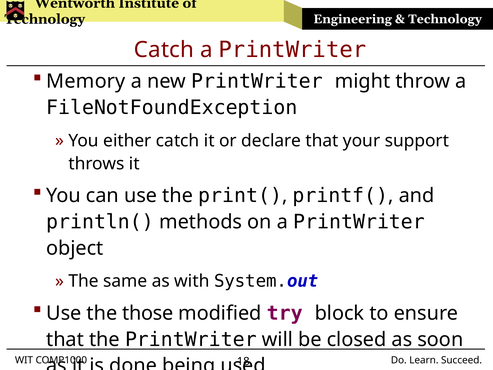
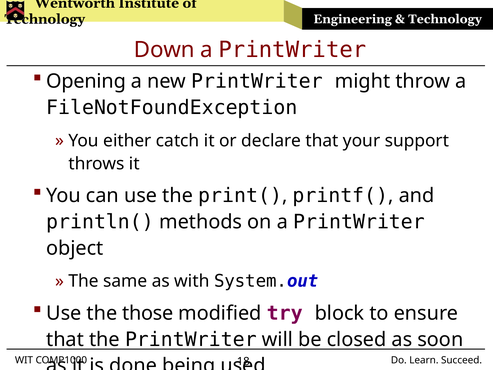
Catch at (164, 50): Catch -> Down
Memory: Memory -> Opening
